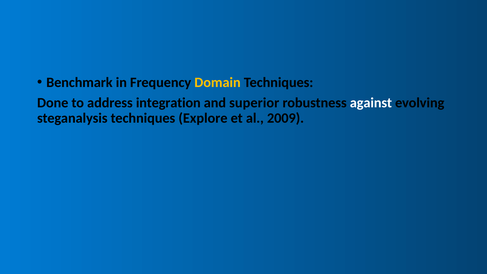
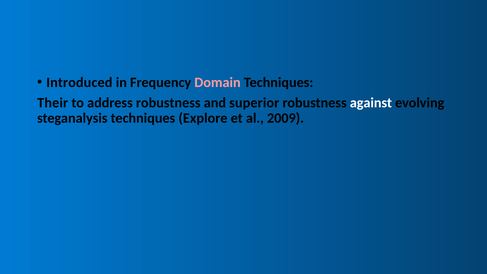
Benchmark: Benchmark -> Introduced
Domain colour: yellow -> pink
Done: Done -> Their
address integration: integration -> robustness
